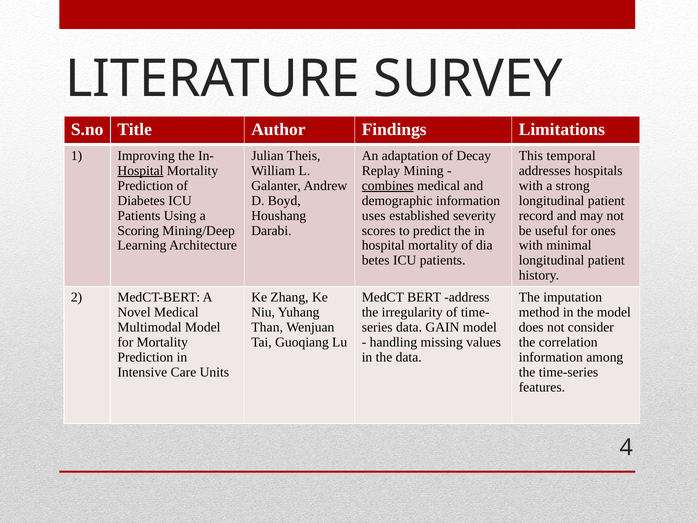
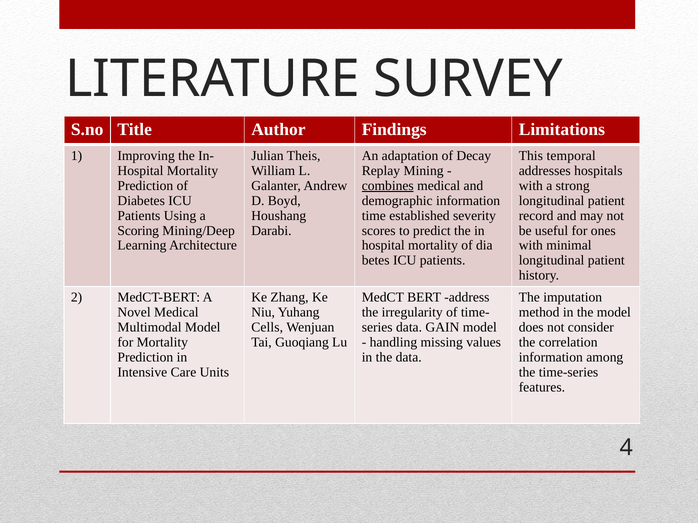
Hospital at (140, 171) underline: present -> none
uses: uses -> time
Than: Than -> Cells
